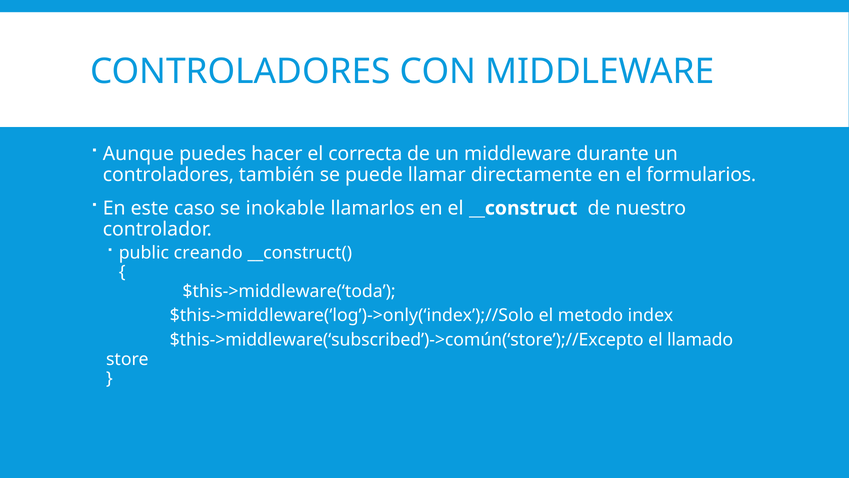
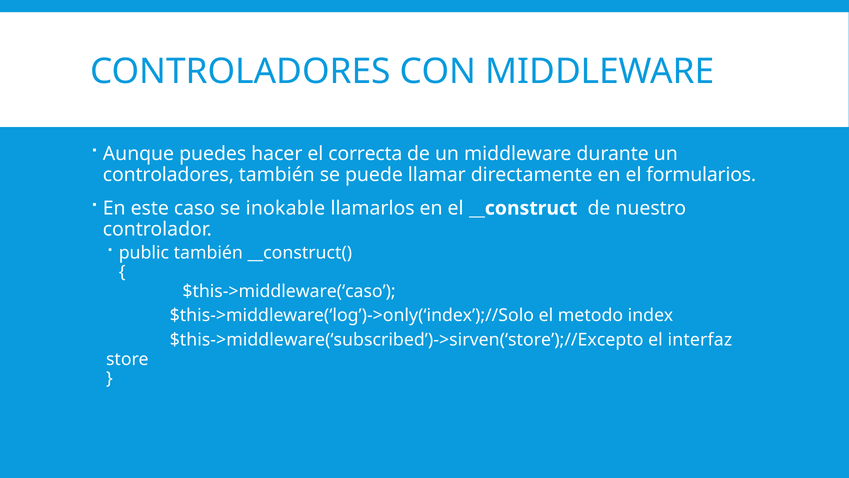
public creando: creando -> también
$this->middleware(‘toda: $this->middleware(‘toda -> $this->middleware(‘caso
$this->middleware(‘subscribed’)->común(‘store’);//Excepto: $this->middleware(‘subscribed’)->común(‘store’);//Excepto -> $this->middleware(‘subscribed’)->sirven(‘store’);//Excepto
llamado: llamado -> interfaz
